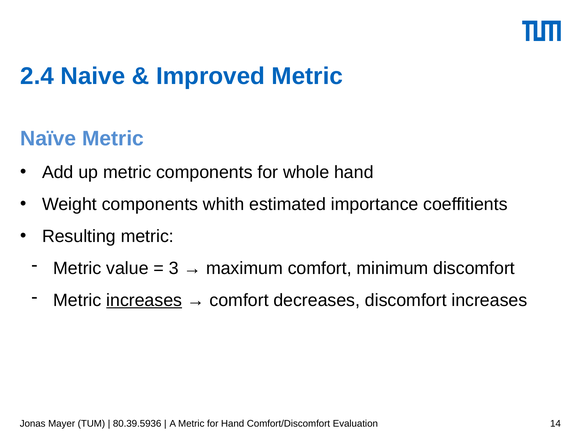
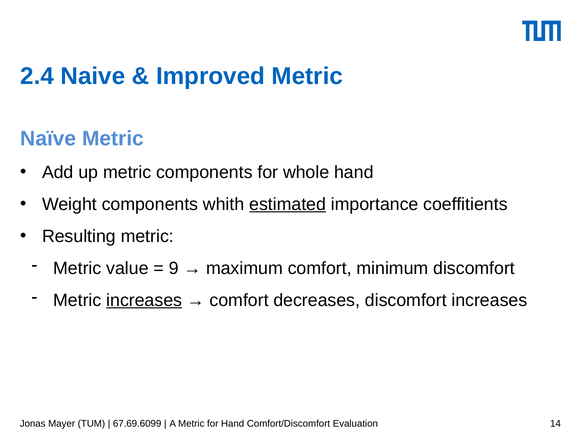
estimated underline: none -> present
3: 3 -> 9
80.39.5936: 80.39.5936 -> 67.69.6099
